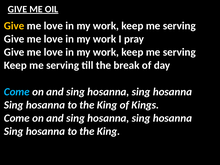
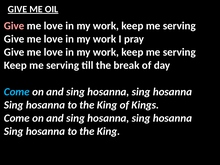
Give at (14, 26) colour: yellow -> pink
